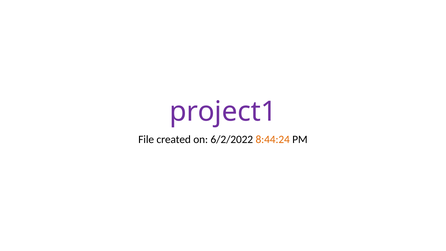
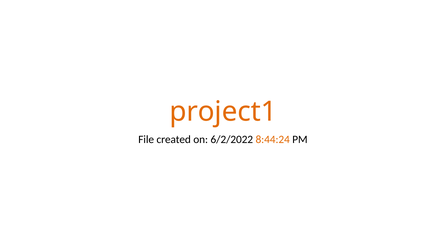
project1 colour: purple -> orange
